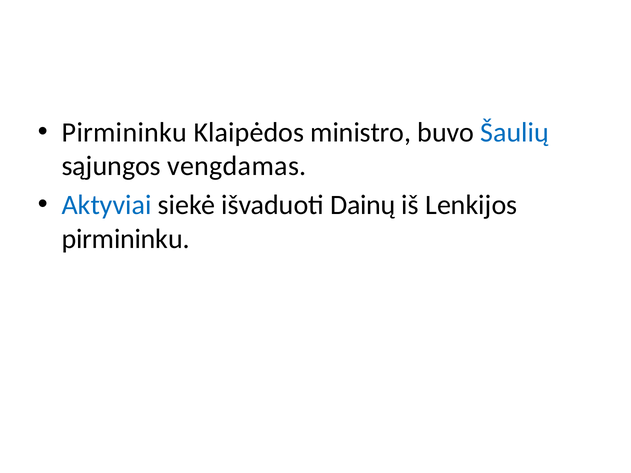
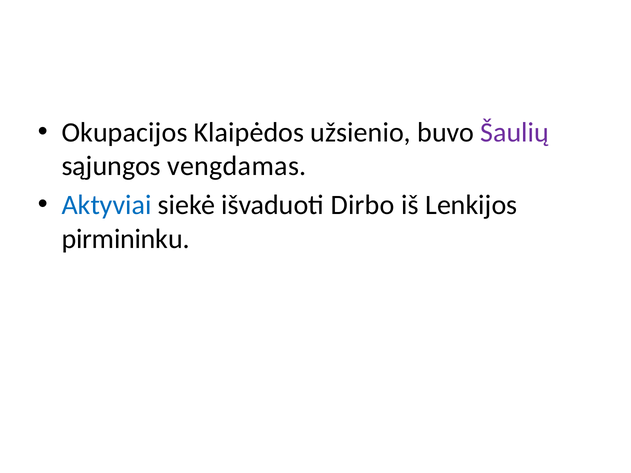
Pirmininku at (124, 132): Pirmininku -> Okupacijos
ministro: ministro -> užsienio
Šaulių colour: blue -> purple
Dainų: Dainų -> Dirbo
